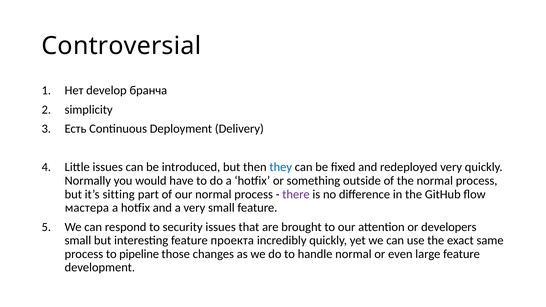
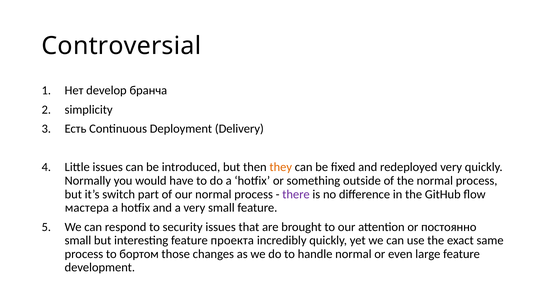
they colour: blue -> orange
sitting: sitting -> switch
developers: developers -> постоянно
pipeline: pipeline -> бортом
